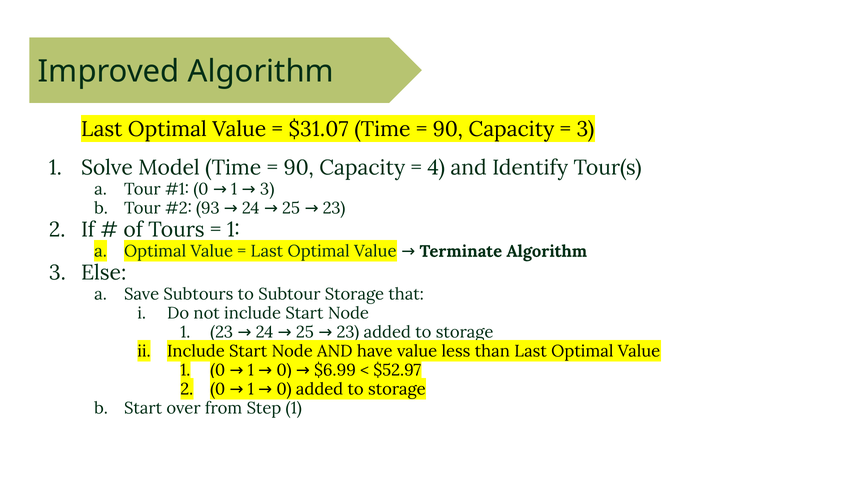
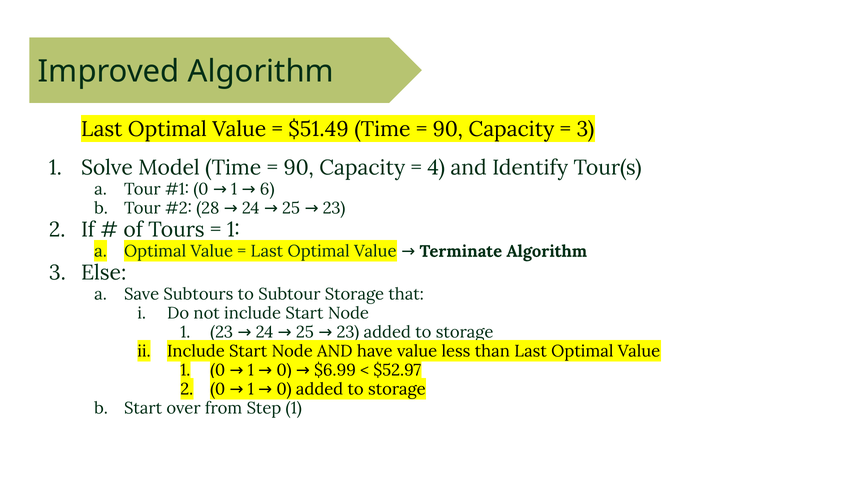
$31.07: $31.07 -> $51.49
1 3: 3 -> 6
93: 93 -> 28
